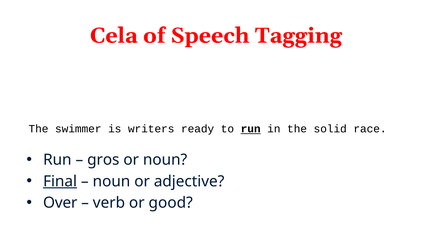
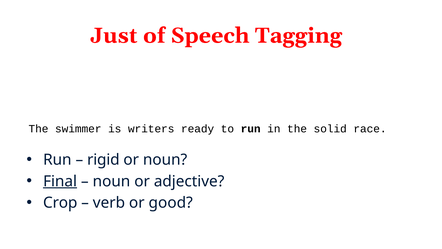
Cela: Cela -> Just
run at (251, 129) underline: present -> none
gros: gros -> rigid
Over: Over -> Crop
